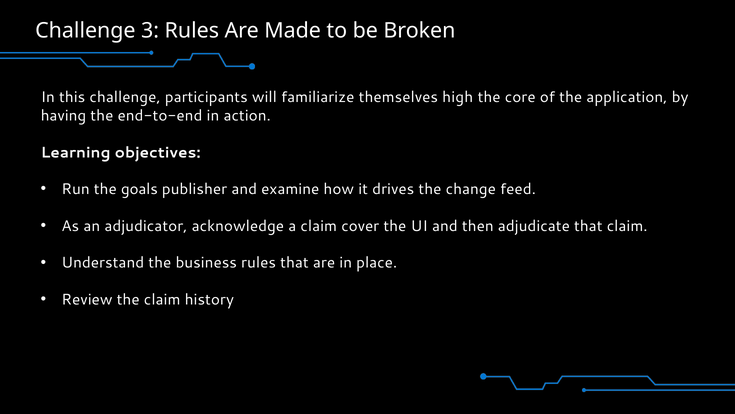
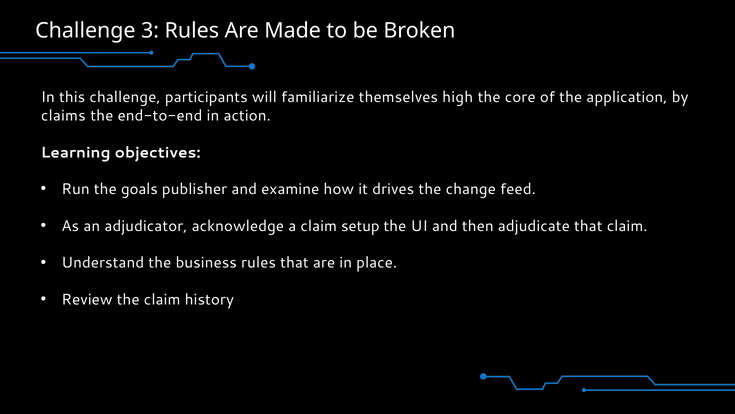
having: having -> claims
cover: cover -> setup
